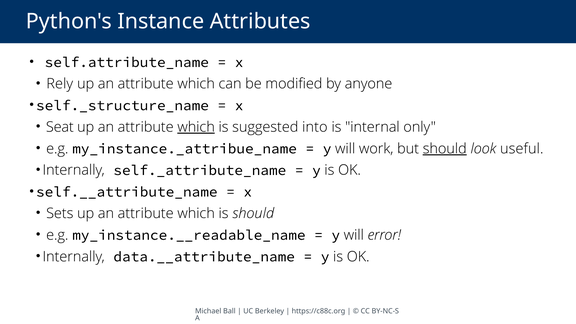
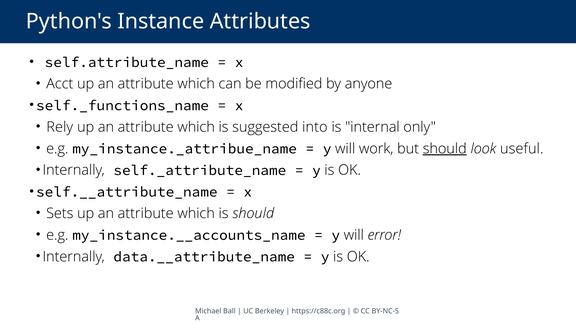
Rely: Rely -> Acct
self._structure_name: self._structure_name -> self._functions_name
Seat: Seat -> Rely
which at (196, 127) underline: present -> none
my_instance.__readable_name: my_instance.__readable_name -> my_instance.__accounts_name
